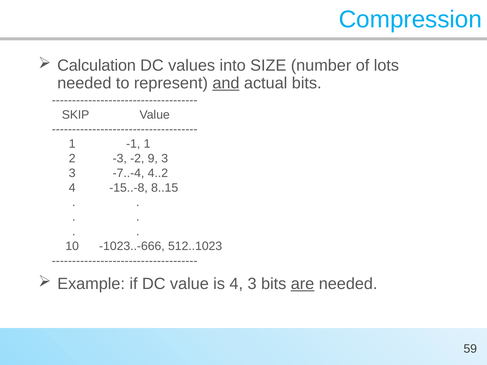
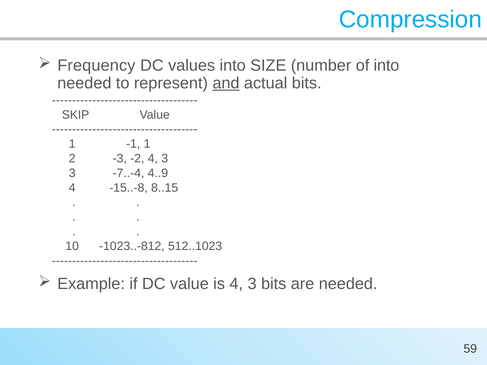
Calculation: Calculation -> Frequency
of lots: lots -> into
-2 9: 9 -> 4
4..2: 4..2 -> 4..9
-1023..-666: -1023..-666 -> -1023..-812
are underline: present -> none
